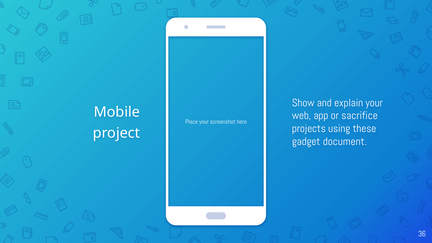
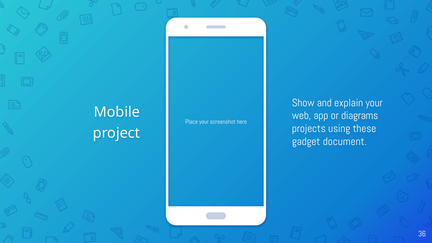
sacrifice: sacrifice -> diagrams
